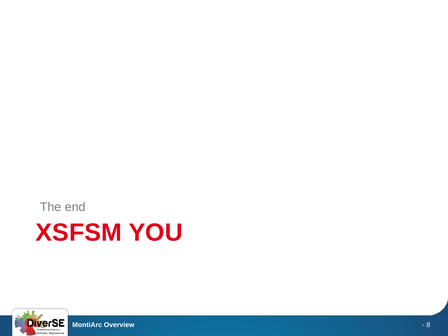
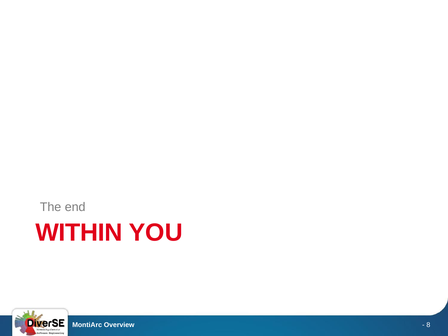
XSFSM: XSFSM -> WITHIN
